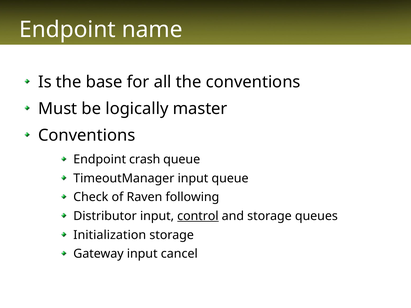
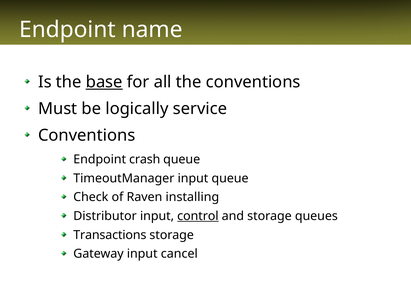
base underline: none -> present
master: master -> service
following: following -> installing
Initialization: Initialization -> Transactions
